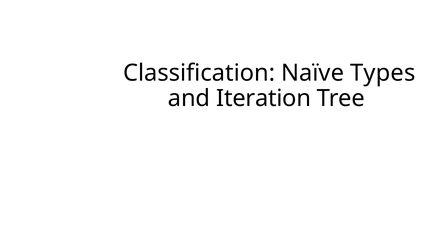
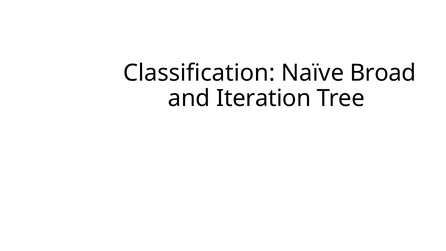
Types: Types -> Broad
